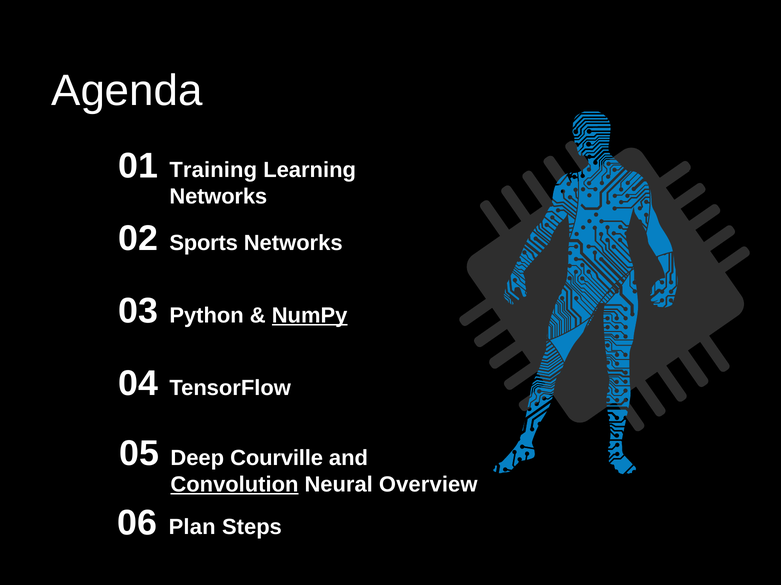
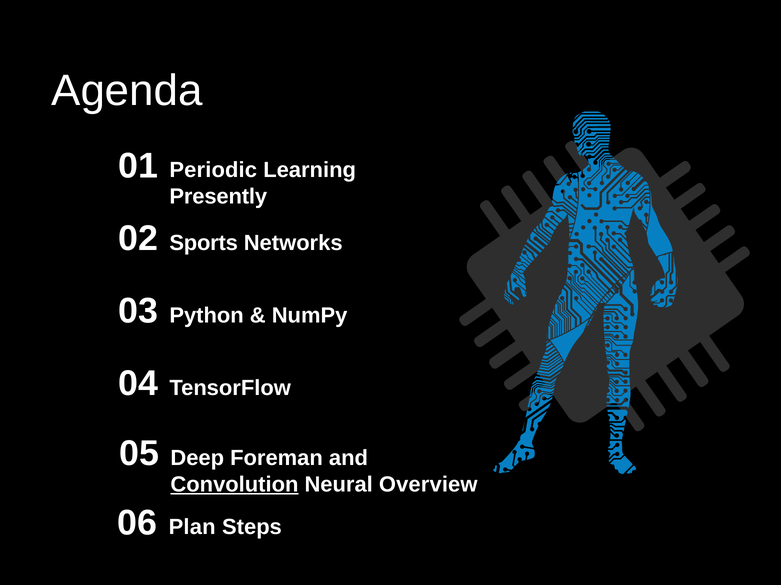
Training: Training -> Periodic
Networks at (218, 197): Networks -> Presently
NumPy underline: present -> none
Courville: Courville -> Foreman
